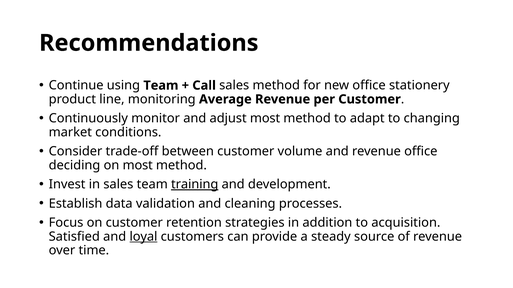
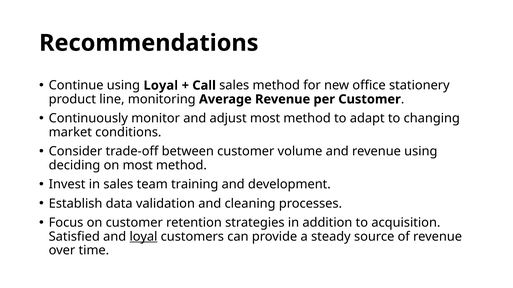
using Team: Team -> Loyal
revenue office: office -> using
training underline: present -> none
